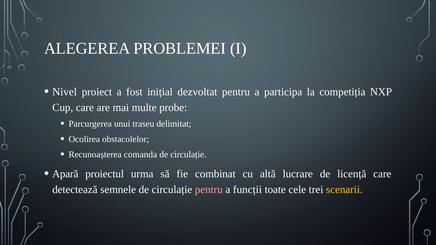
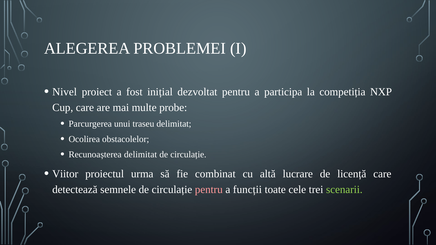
Recunoașterea comanda: comanda -> delimitat
Apară: Apară -> Viitor
scenarii colour: yellow -> light green
